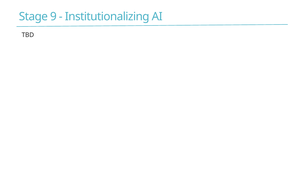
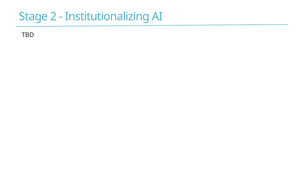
9: 9 -> 2
